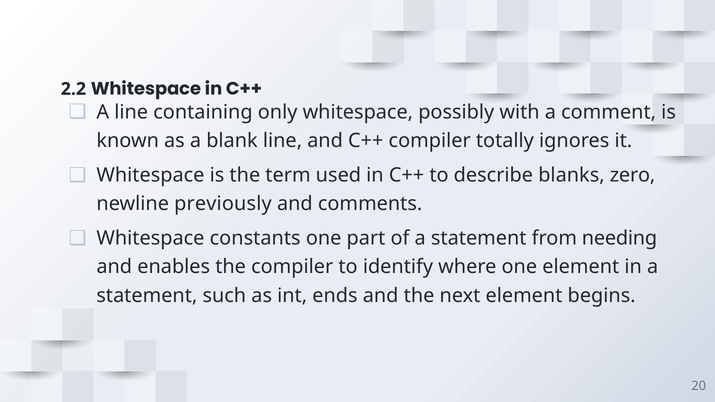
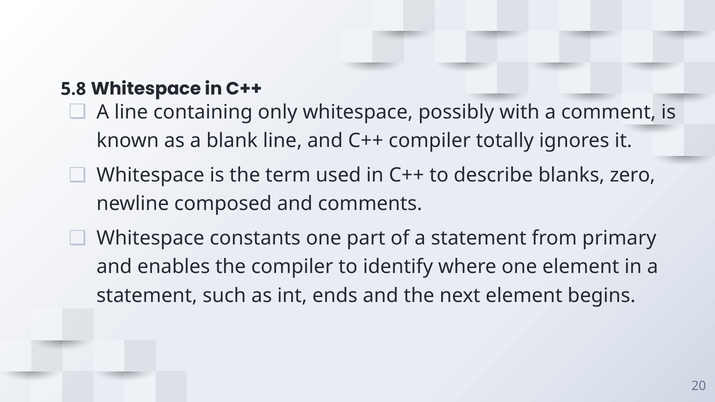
2.2: 2.2 -> 5.8
previously: previously -> composed
needing: needing -> primary
